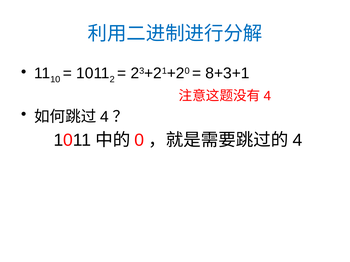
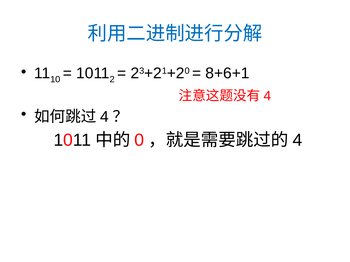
8+3+1: 8+3+1 -> 8+6+1
